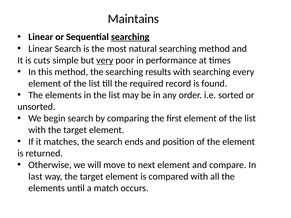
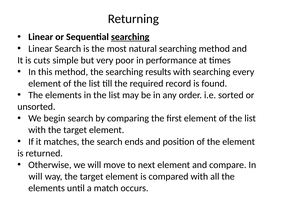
Maintains: Maintains -> Returning
very underline: present -> none
last at (35, 177): last -> will
